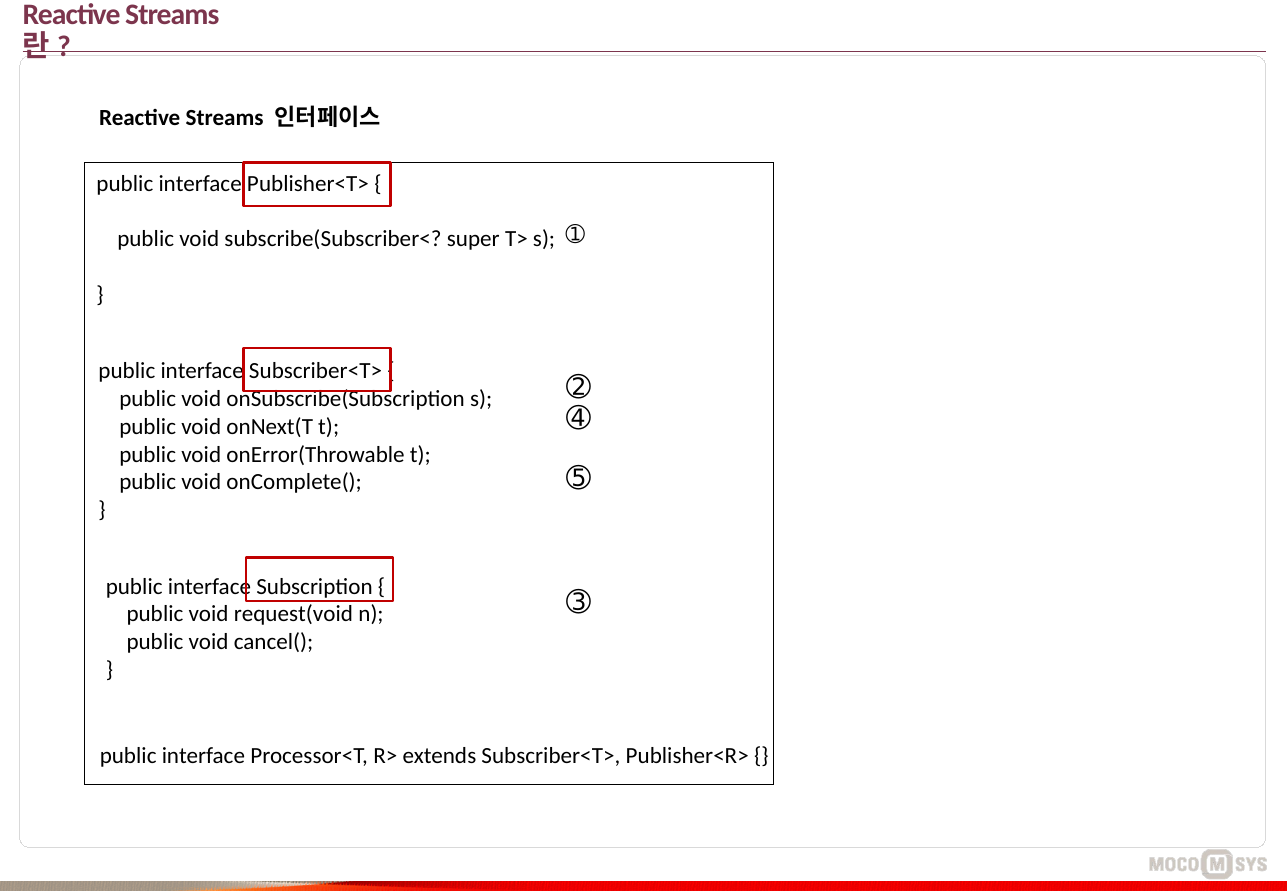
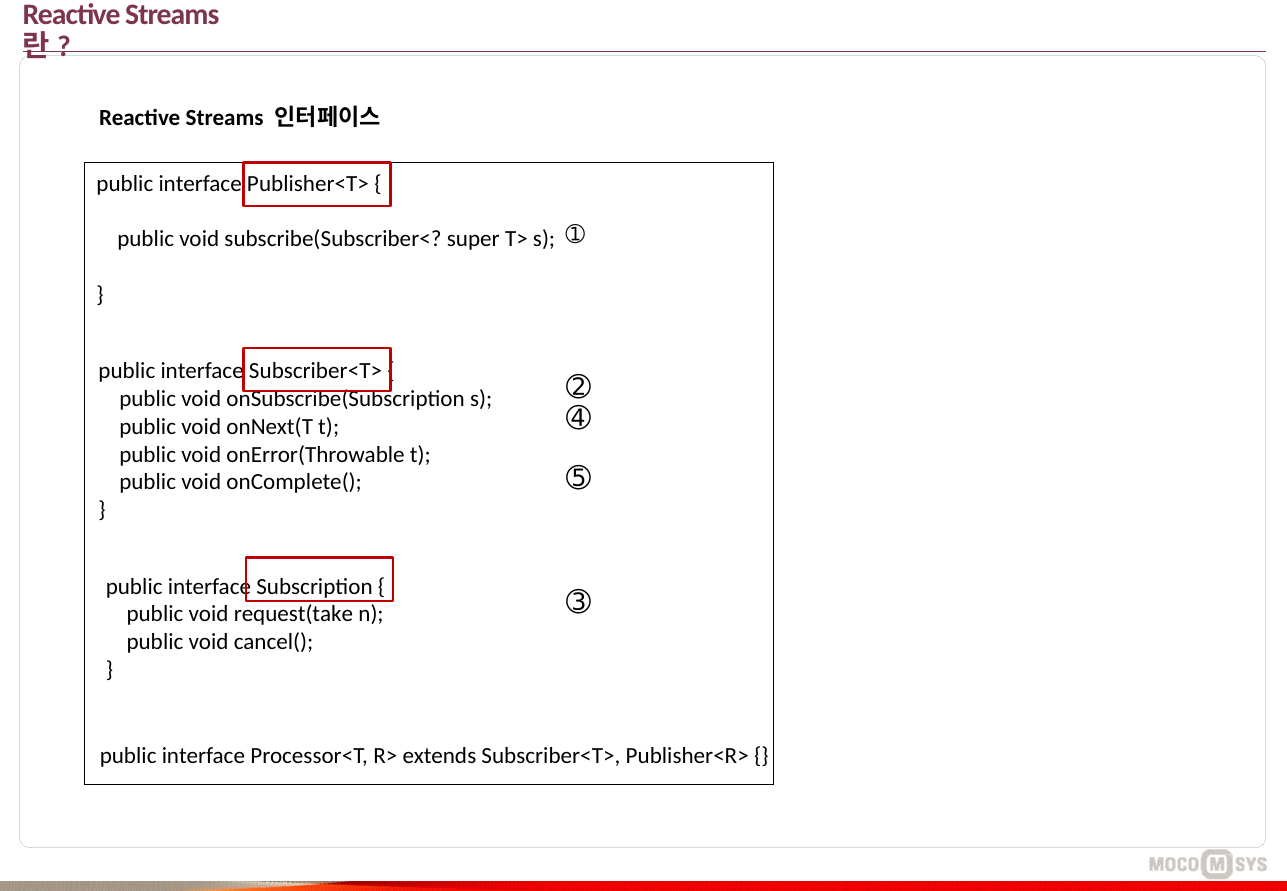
request(void: request(void -> request(take
